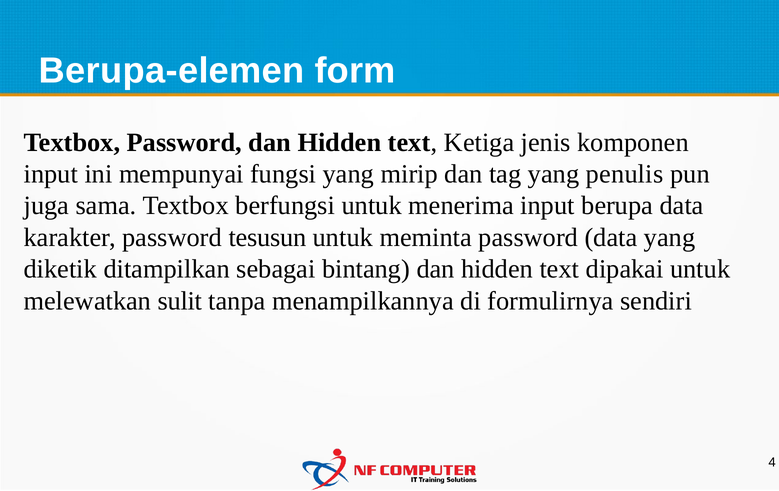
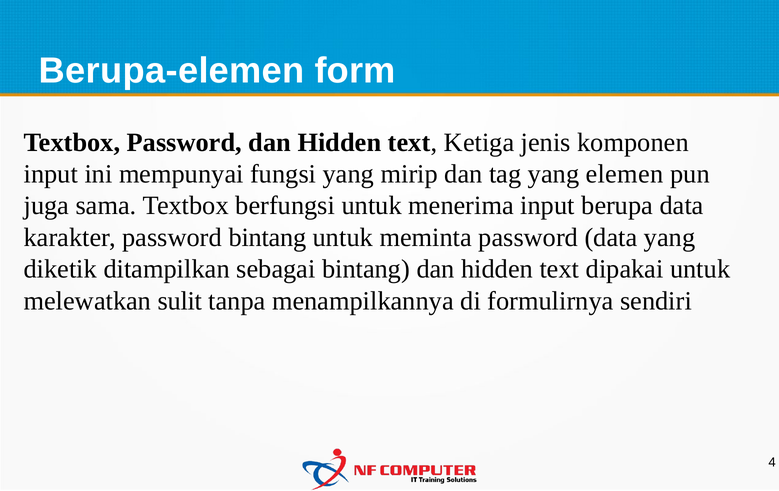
penulis: penulis -> elemen
password tesusun: tesusun -> bintang
